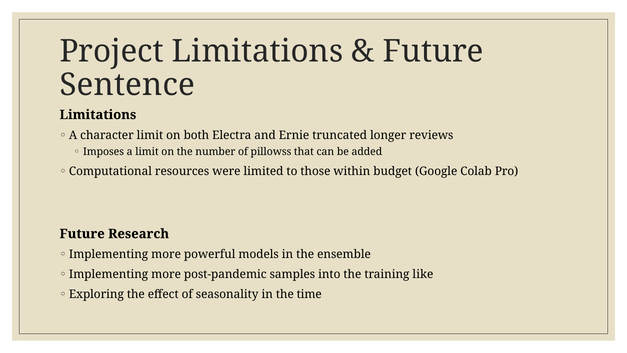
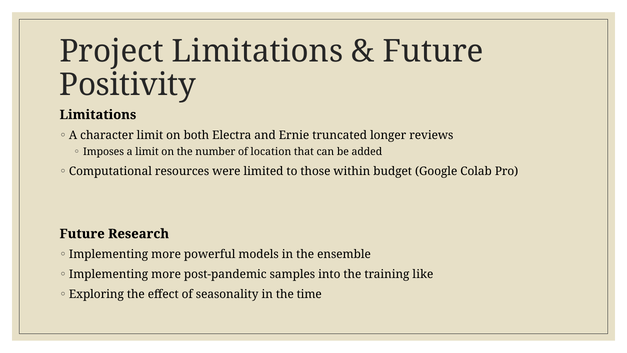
Sentence: Sentence -> Positivity
pillowss: pillowss -> location
